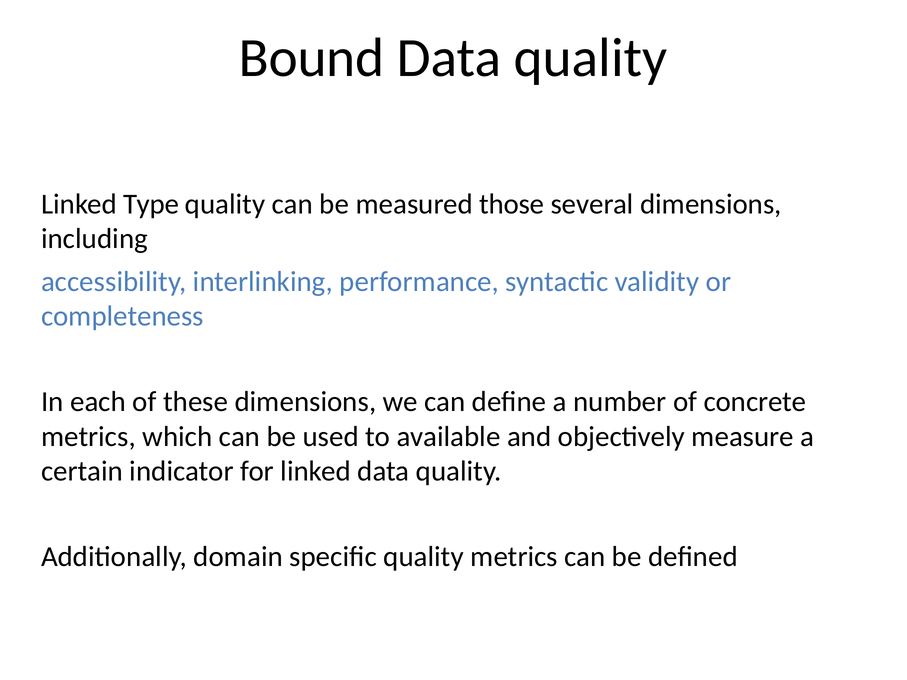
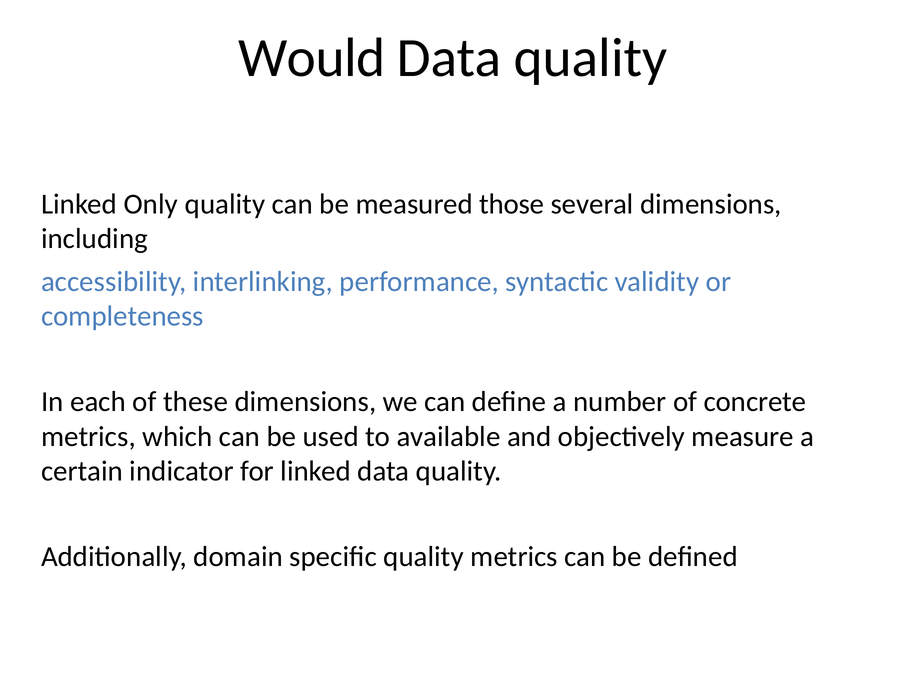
Bound: Bound -> Would
Type: Type -> Only
